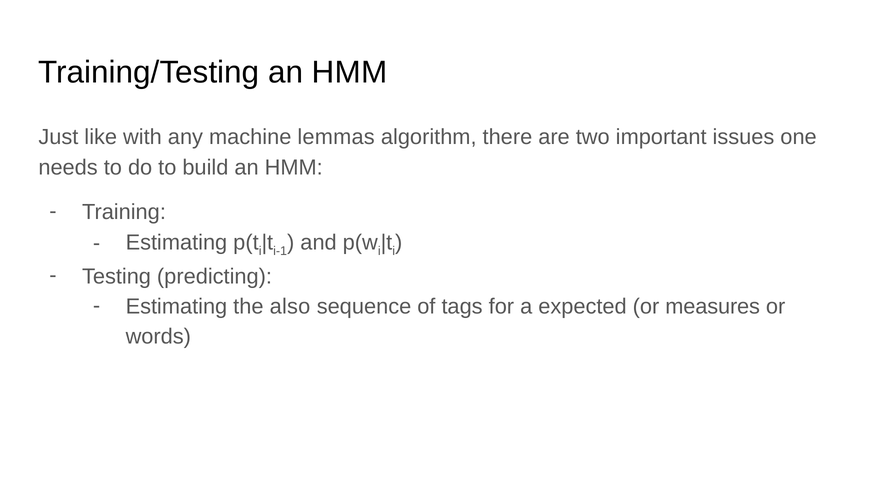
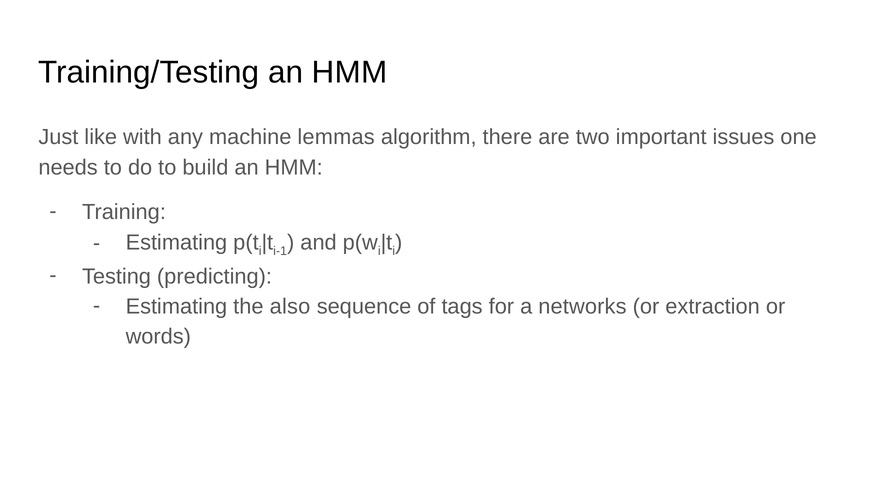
expected: expected -> networks
measures: measures -> extraction
